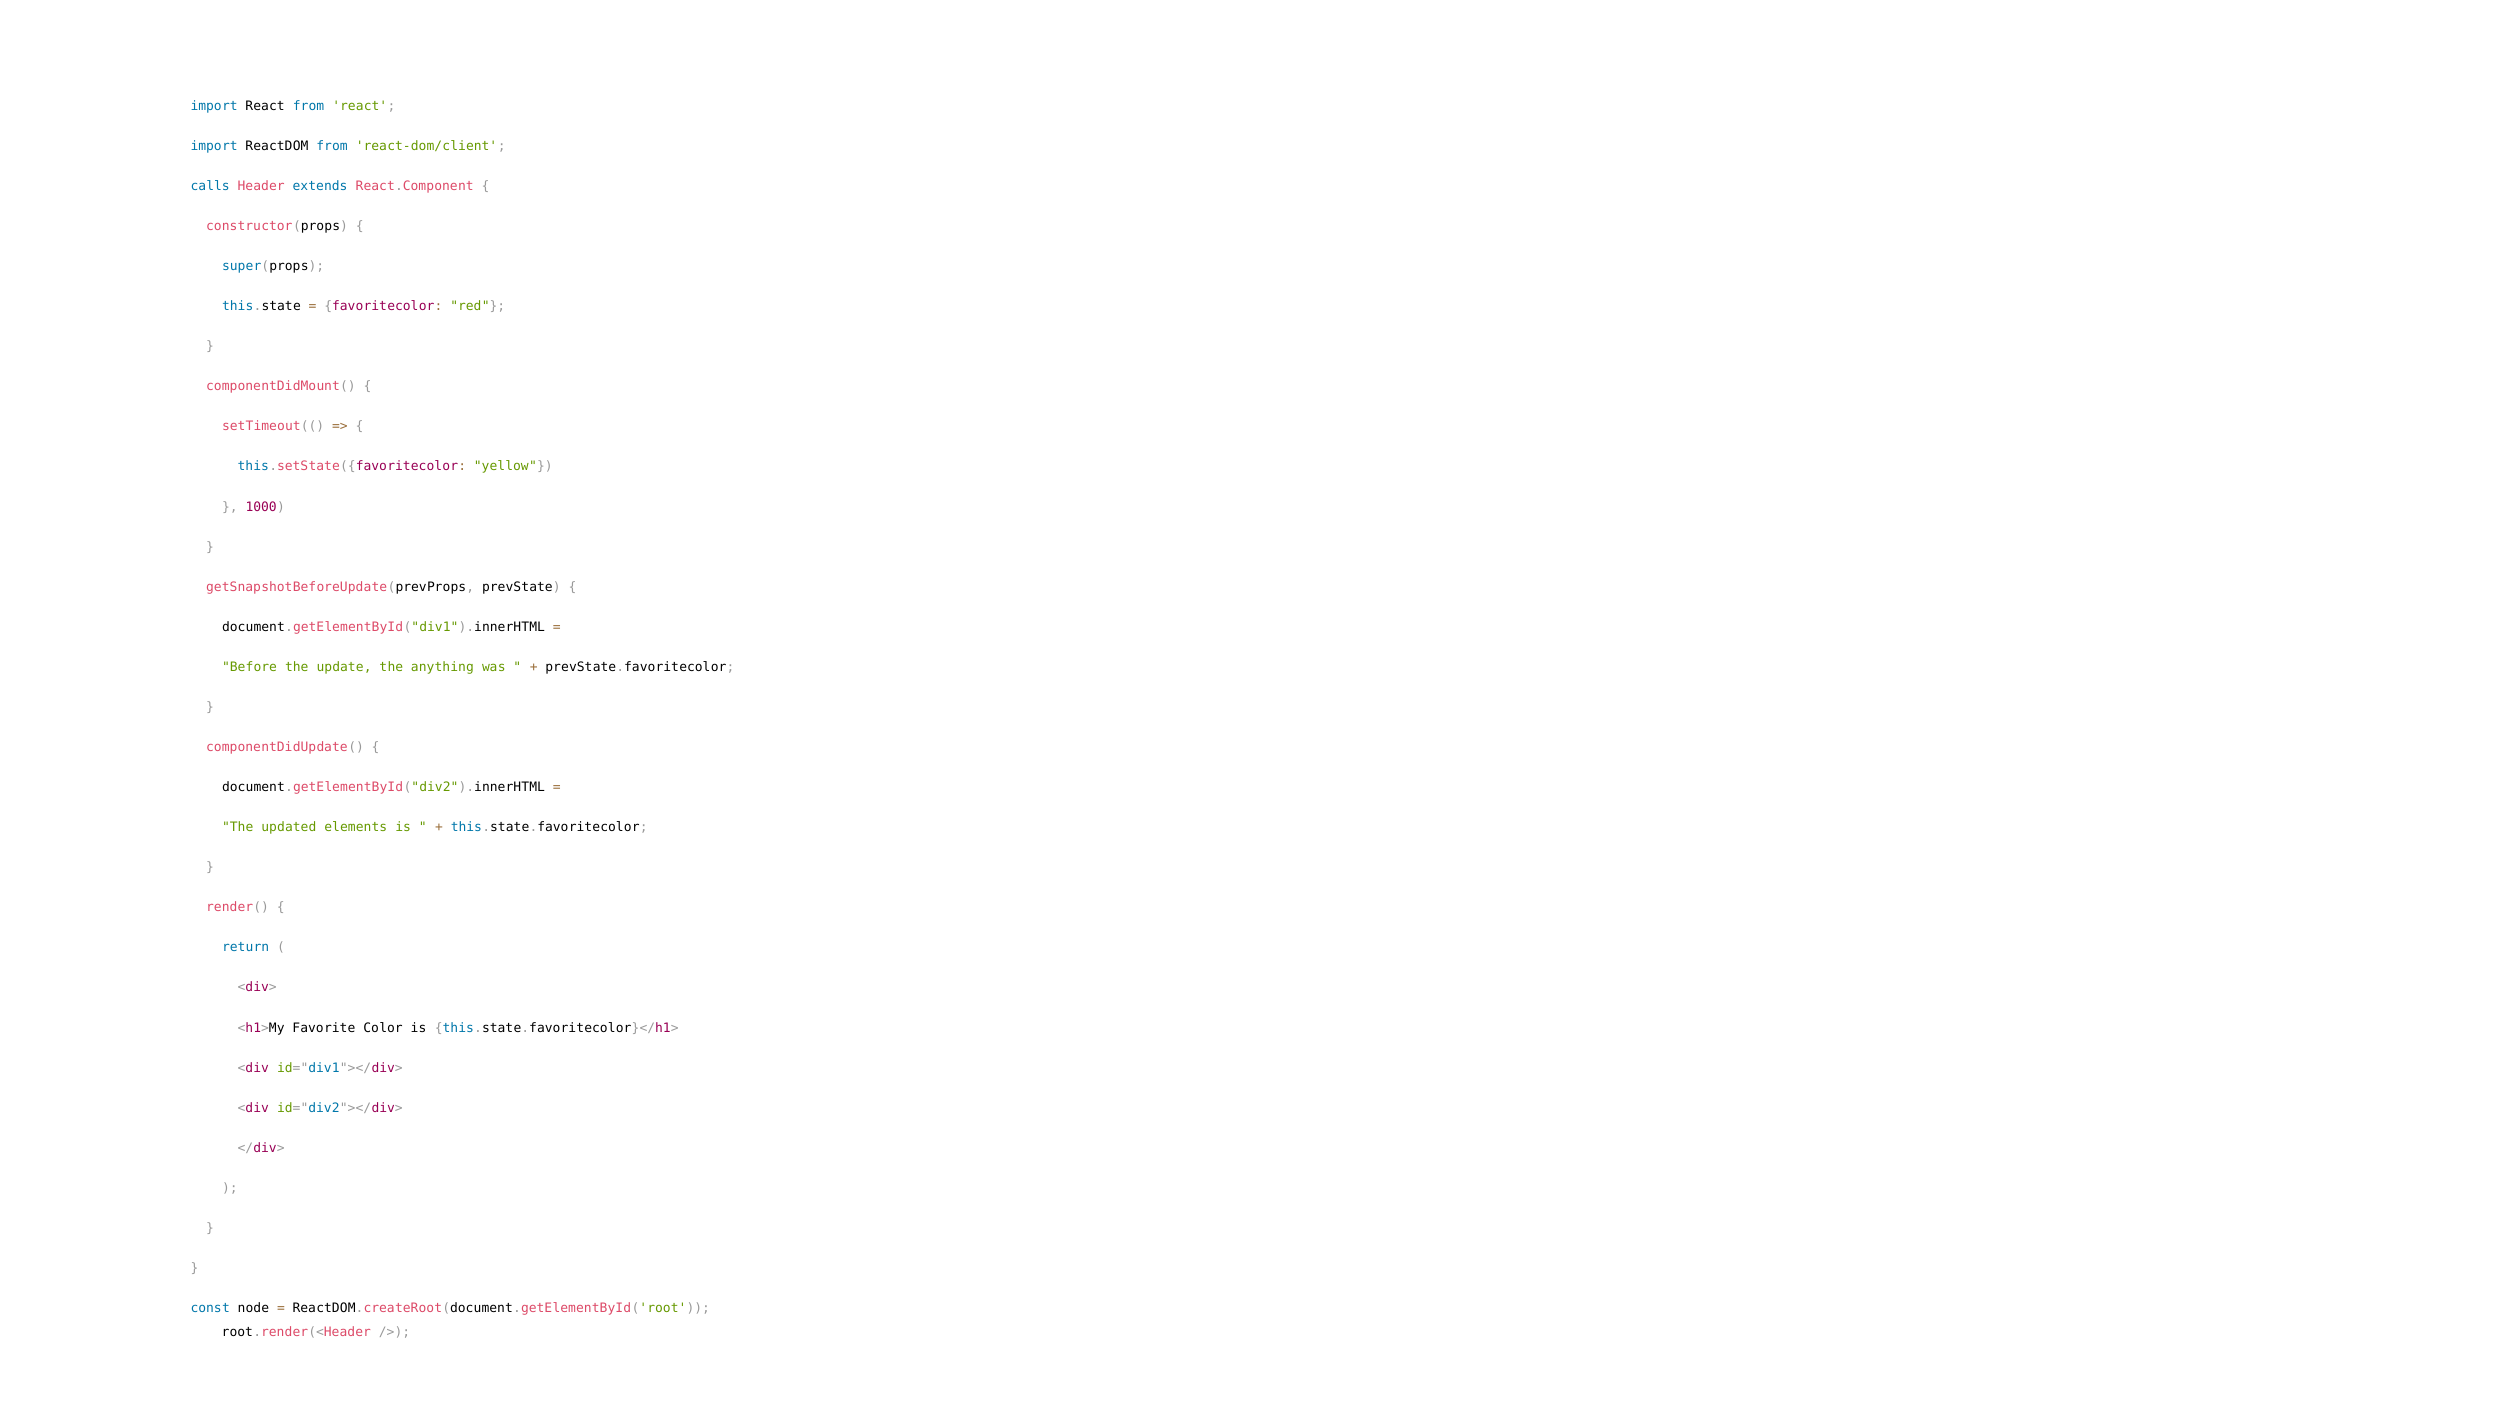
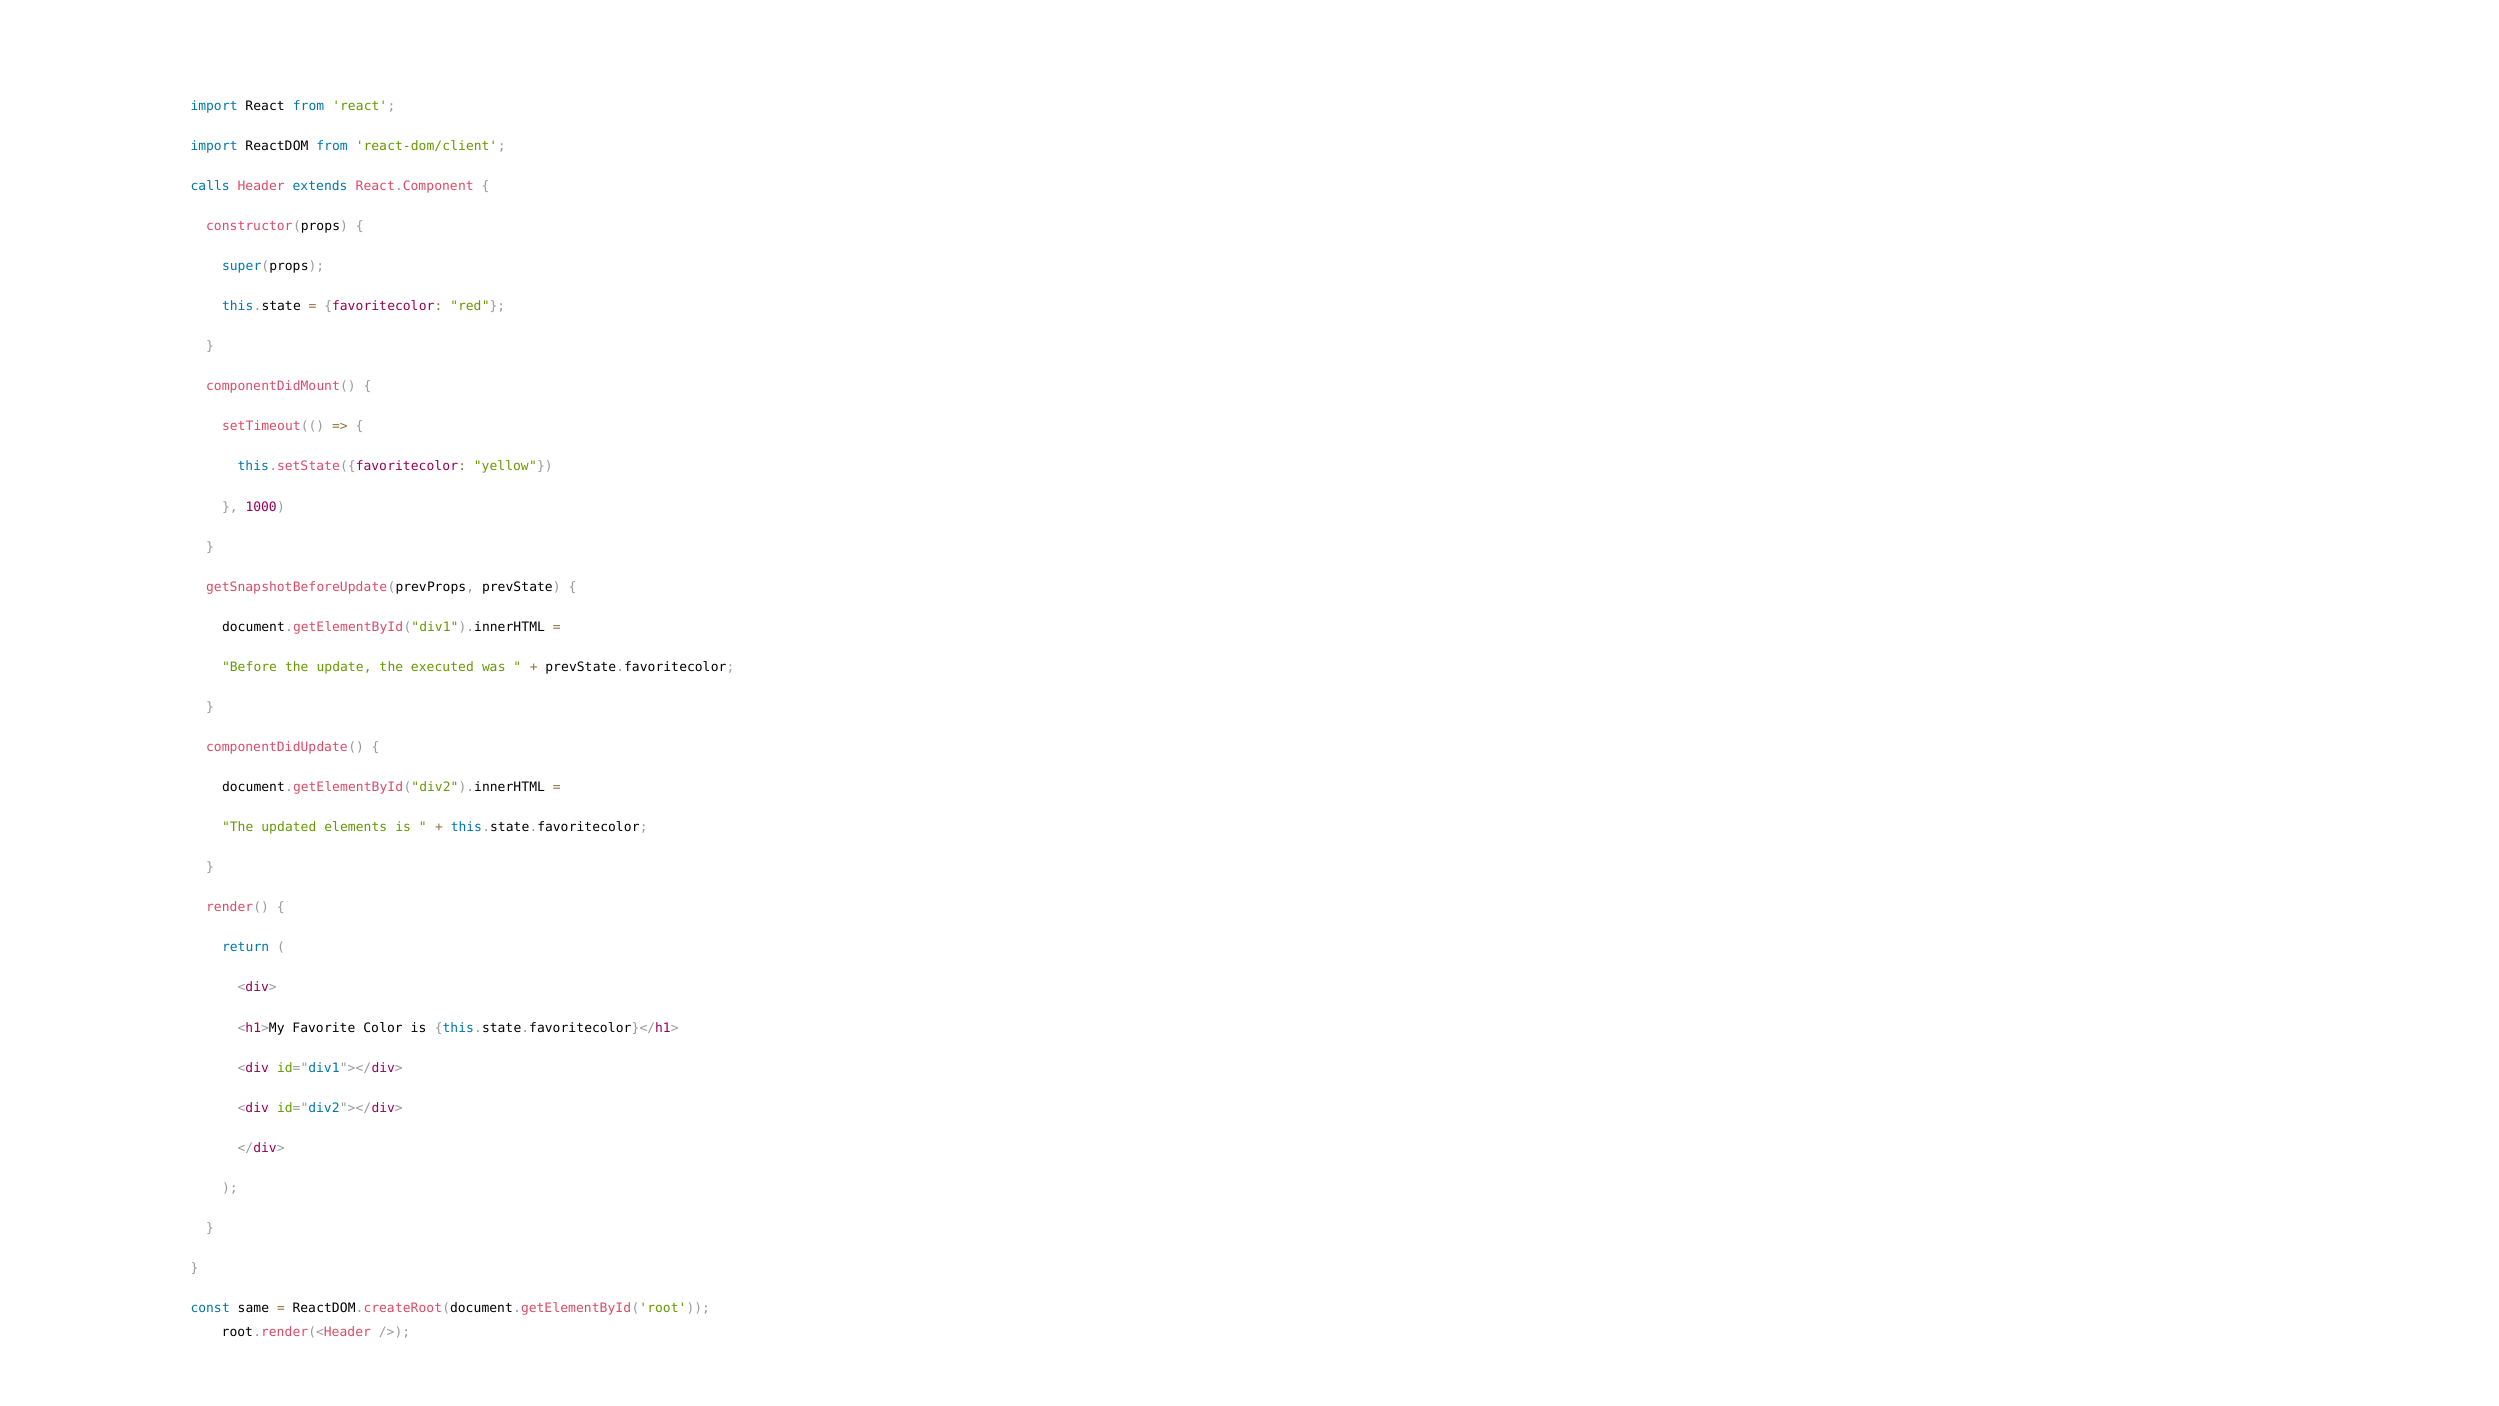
anything: anything -> executed
node: node -> same
